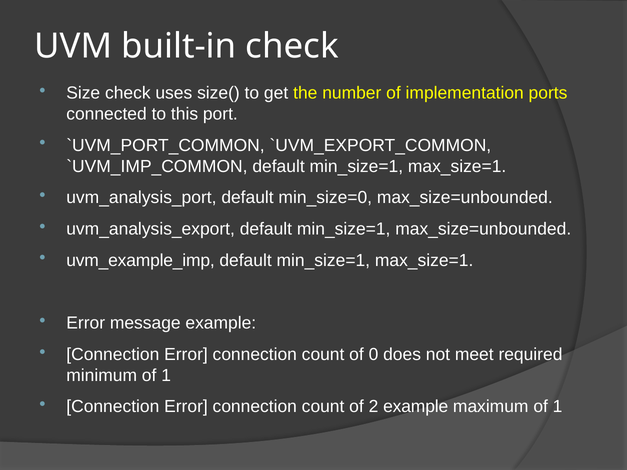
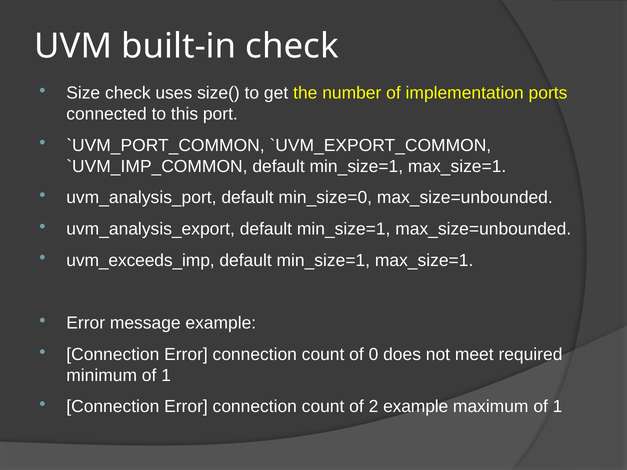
uvm_example_imp: uvm_example_imp -> uvm_exceeds_imp
